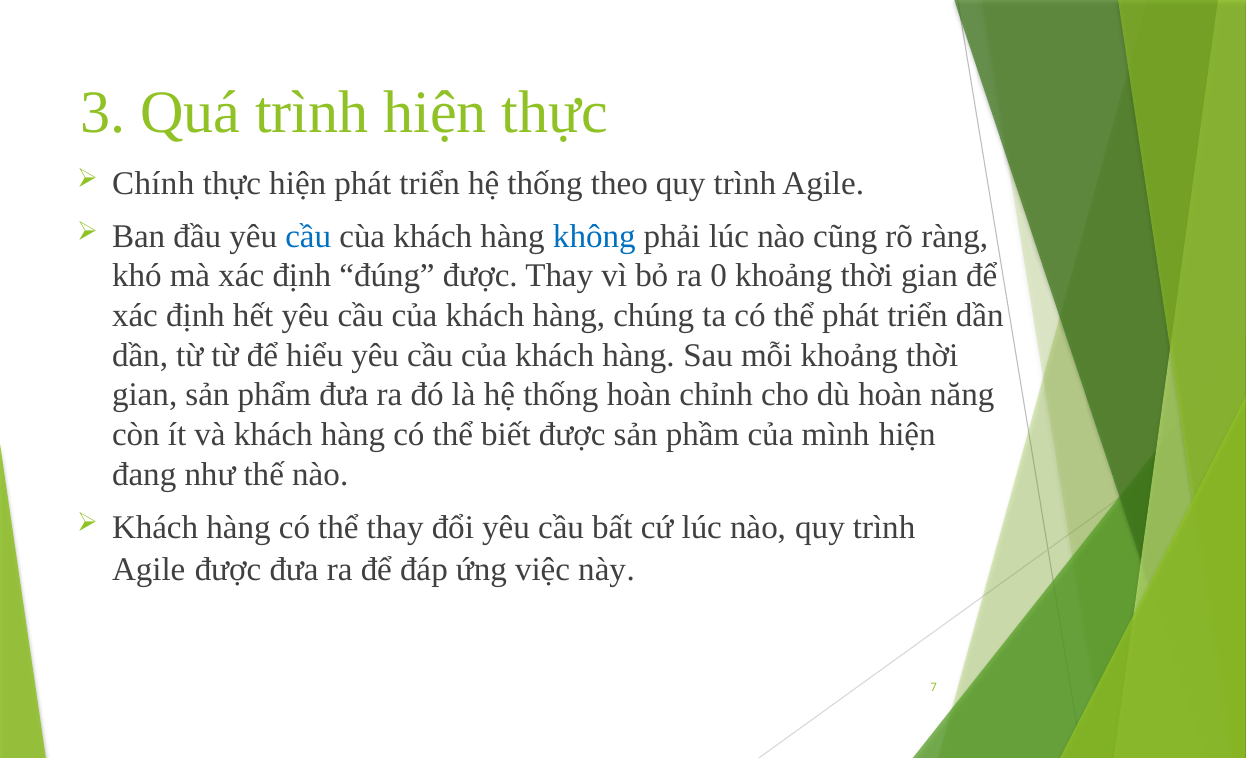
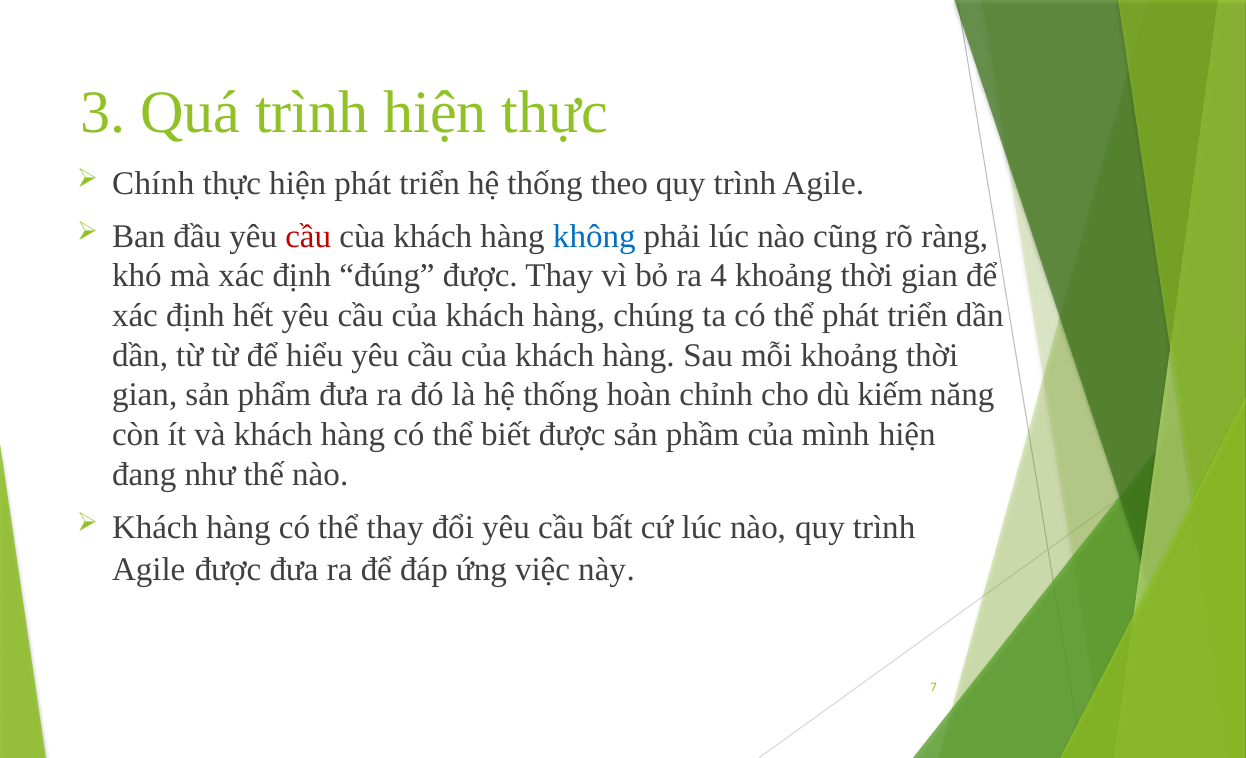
cầu at (308, 236) colour: blue -> red
0: 0 -> 4
dù hoàn: hoàn -> kiếm
